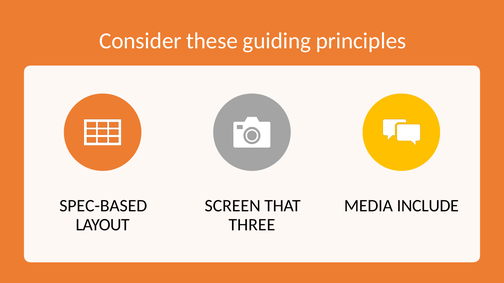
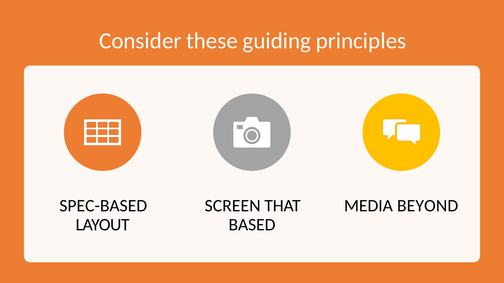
INCLUDE: INCLUDE -> BEYOND
THREE: THREE -> BASED
